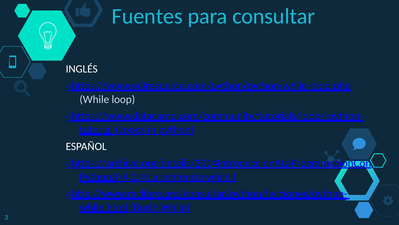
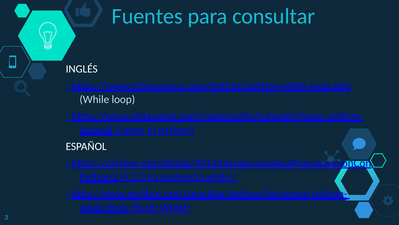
4.2.4: 4.2.4 -> 4.2.0
